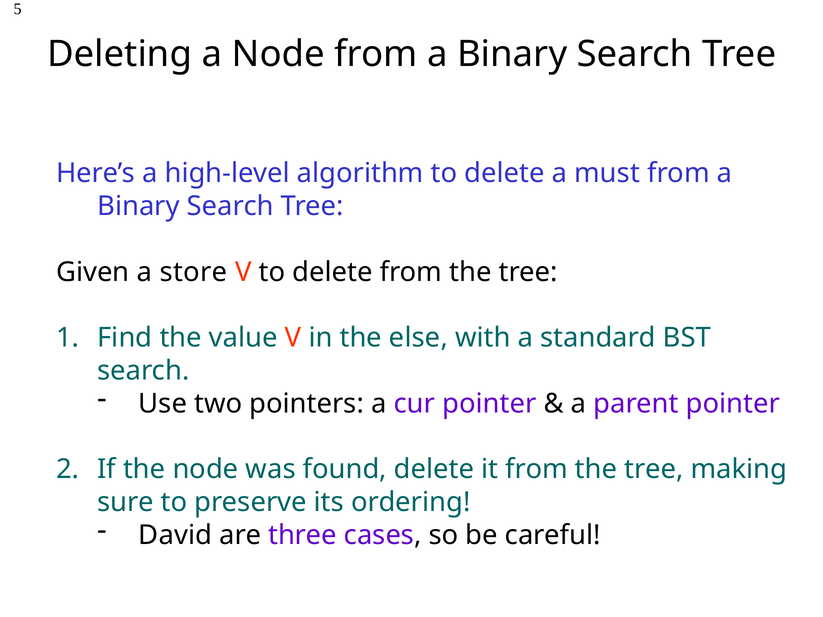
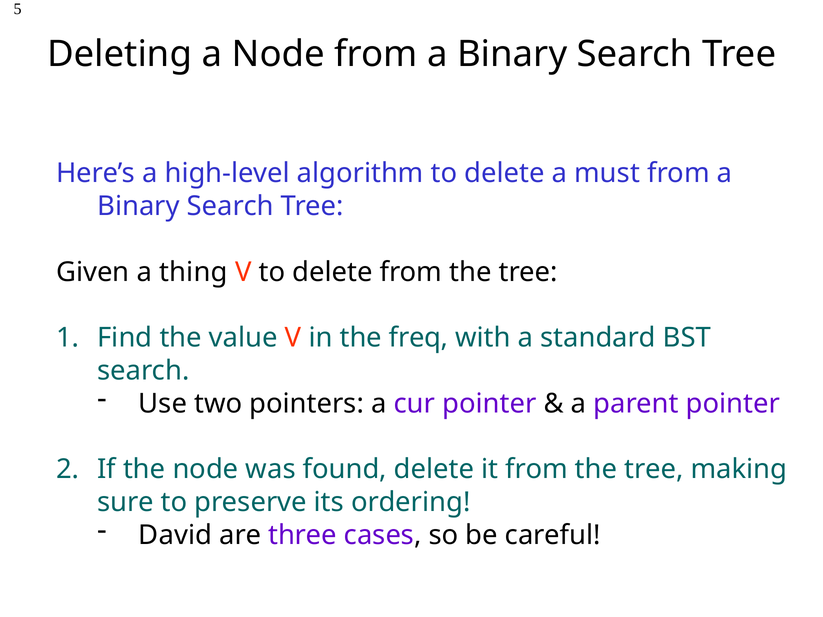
store: store -> thing
else: else -> freq
